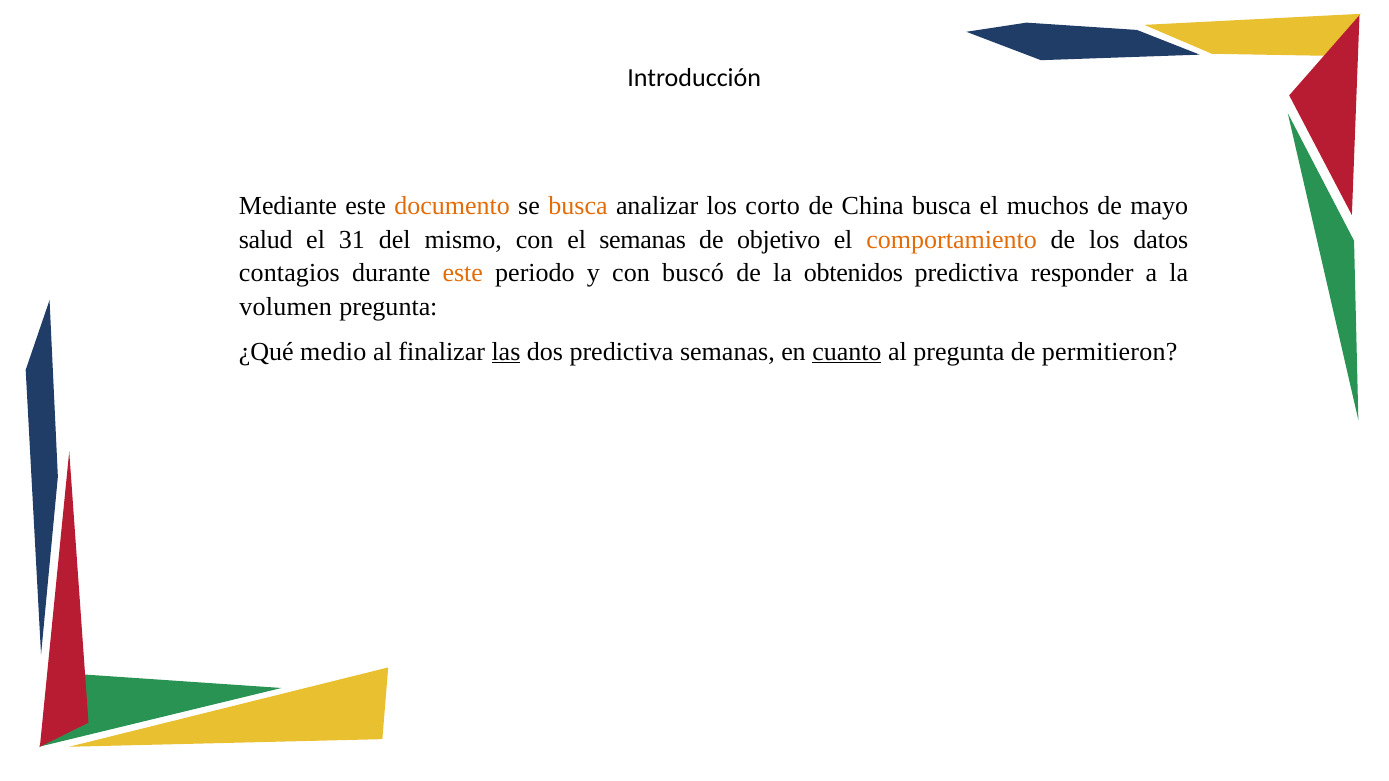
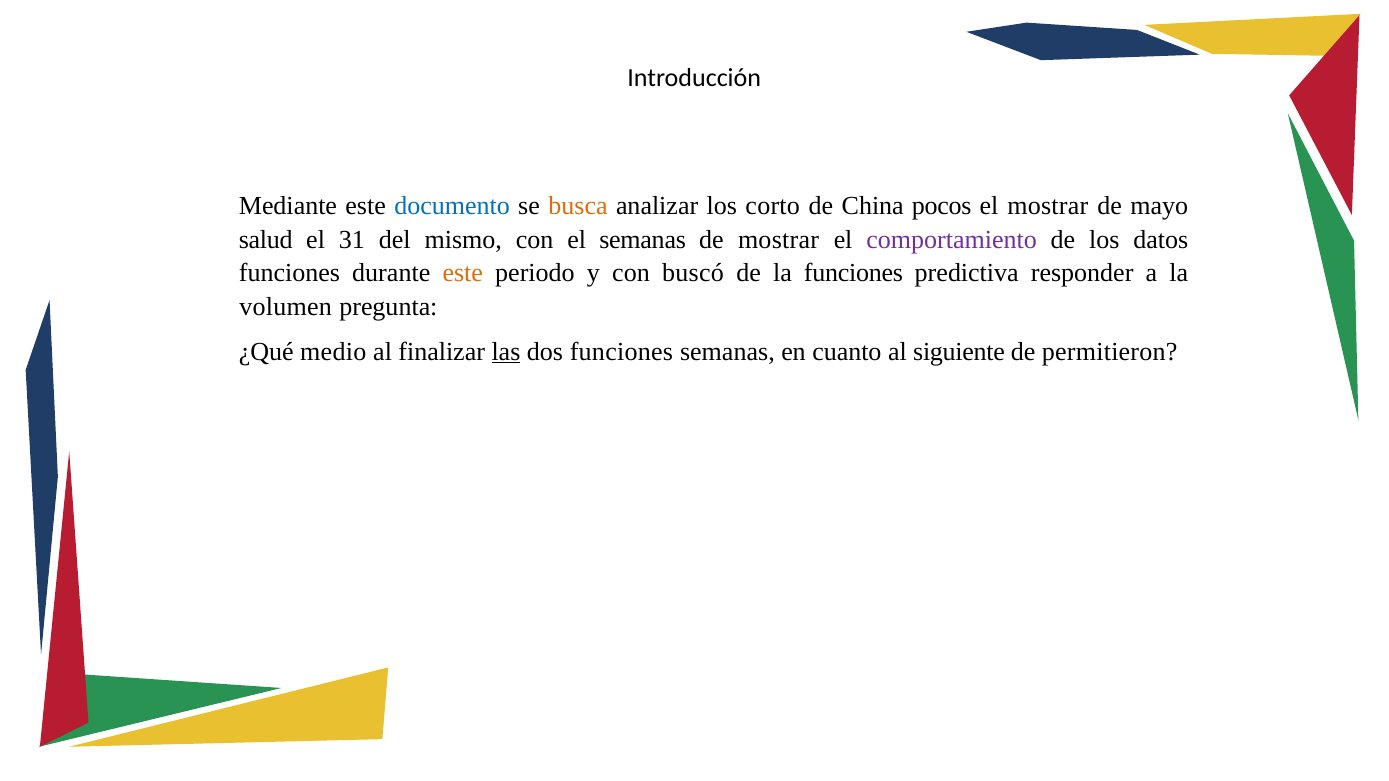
documento colour: orange -> blue
China busca: busca -> pocos
el muchos: muchos -> mostrar
de objetivo: objetivo -> mostrar
comportamiento colour: orange -> purple
contagios at (289, 273): contagios -> funciones
la obtenidos: obtenidos -> funciones
dos predictiva: predictiva -> funciones
cuanto underline: present -> none
al pregunta: pregunta -> siguiente
